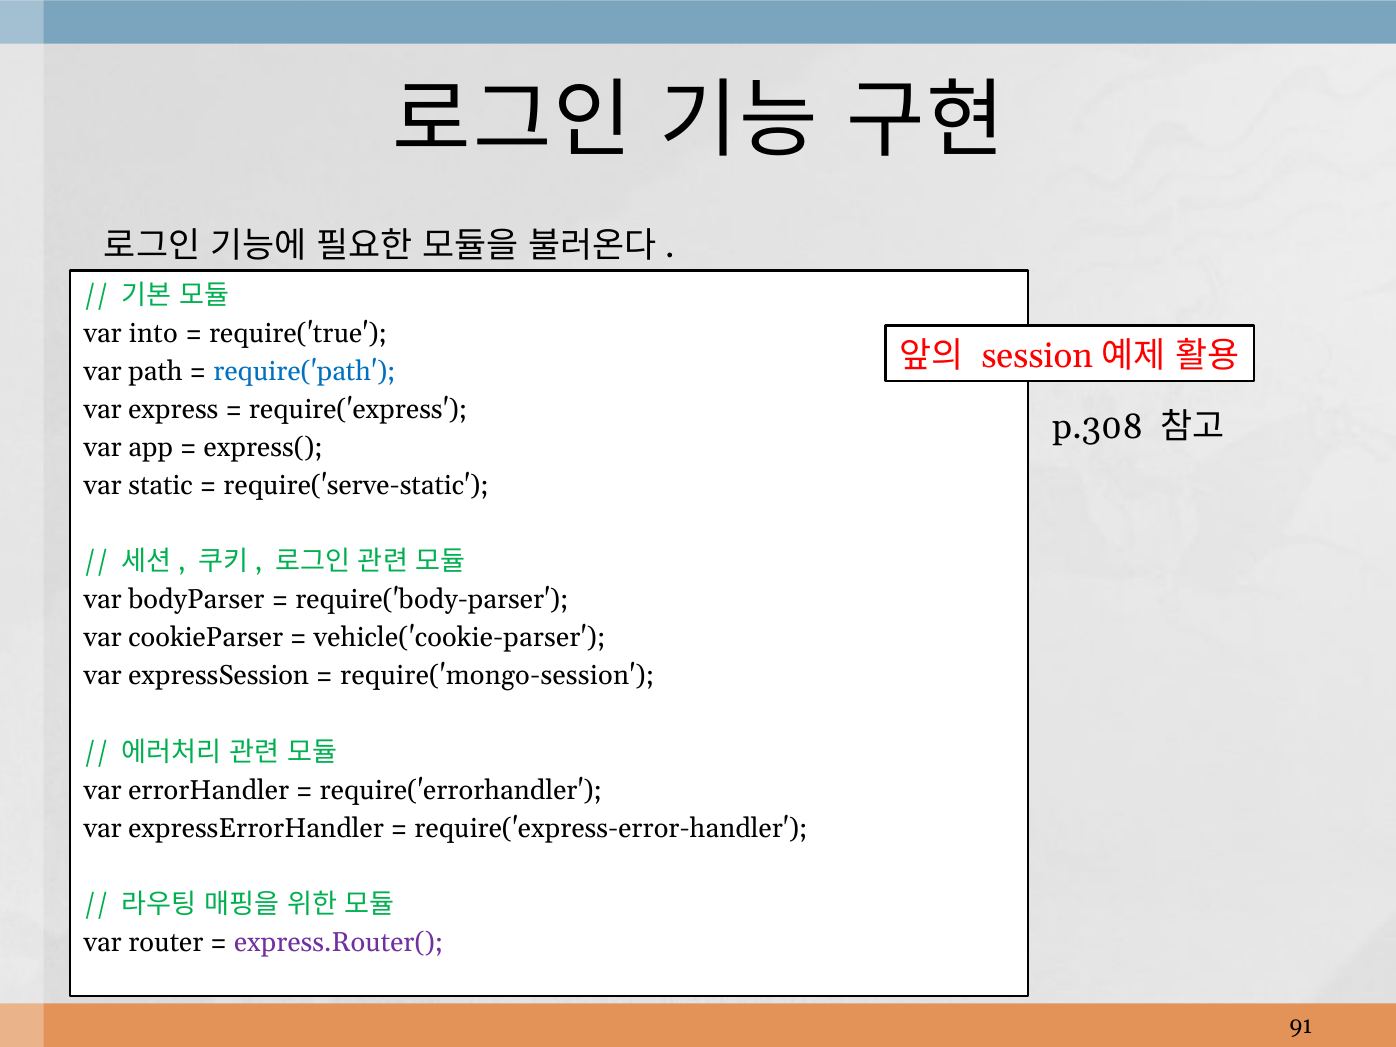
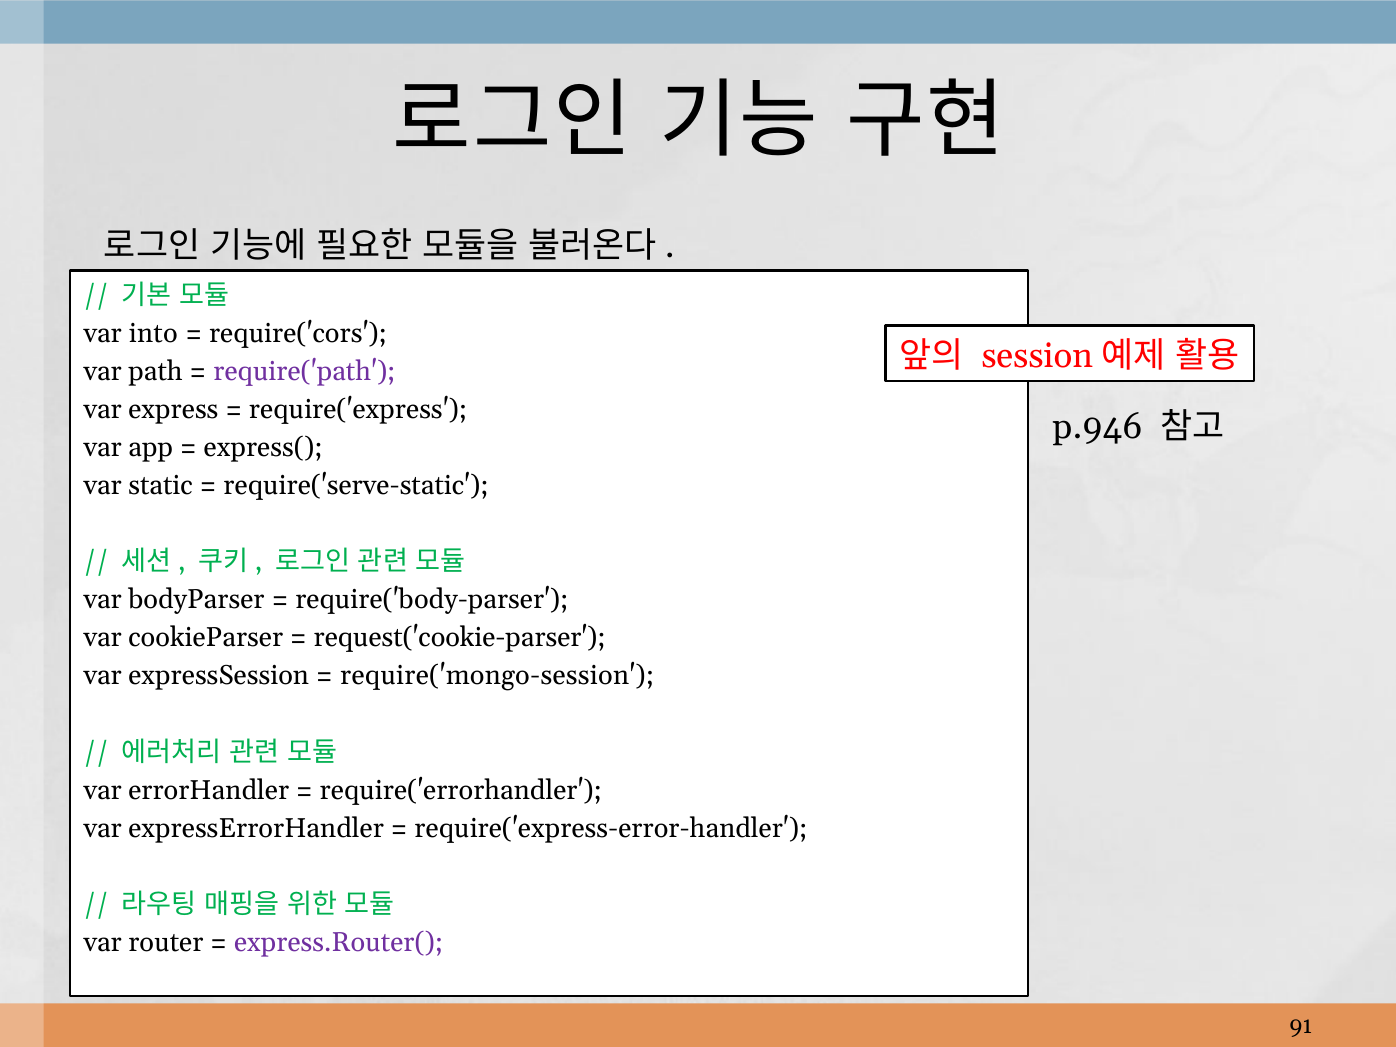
require('true: require('true -> require('cors
require('path colour: blue -> purple
p.308: p.308 -> p.946
vehicle('cookie-parser: vehicle('cookie-parser -> request('cookie-parser
